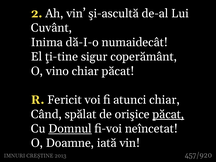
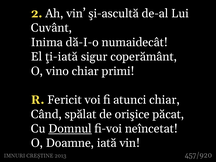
ţi-tine: ţi-tine -> ţi-iată
chiar păcat: păcat -> primi
păcat at (168, 114) underline: present -> none
